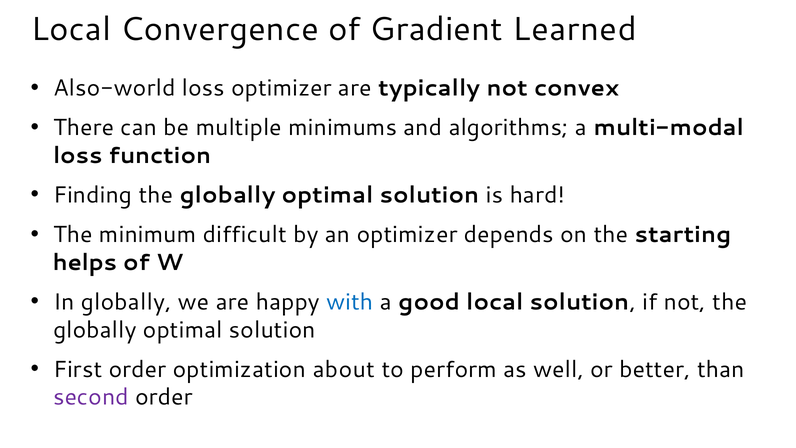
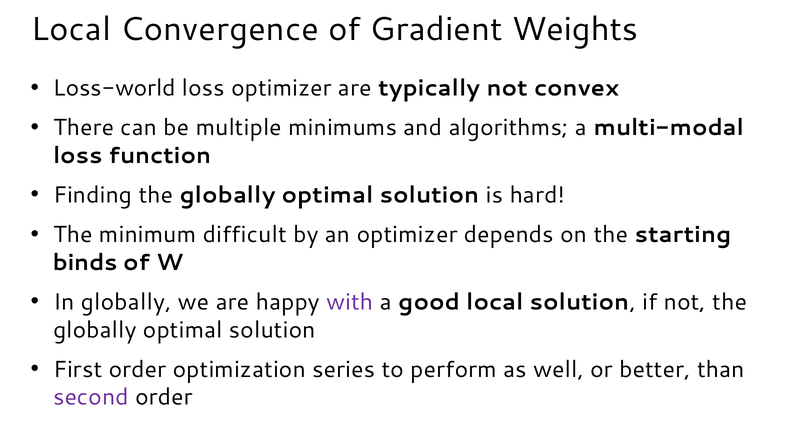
Learned: Learned -> Weights
Also-world: Also-world -> Loss-world
helps: helps -> binds
with colour: blue -> purple
about: about -> series
